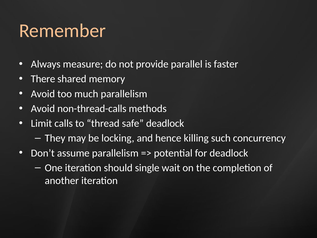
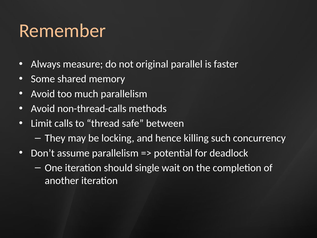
provide: provide -> original
There: There -> Some
safe deadlock: deadlock -> between
